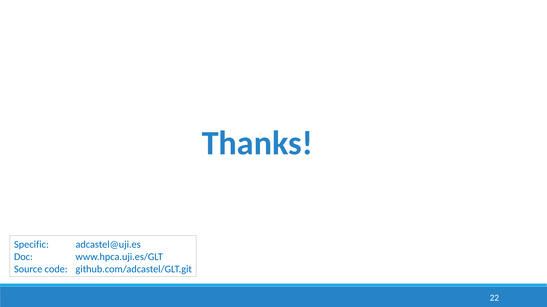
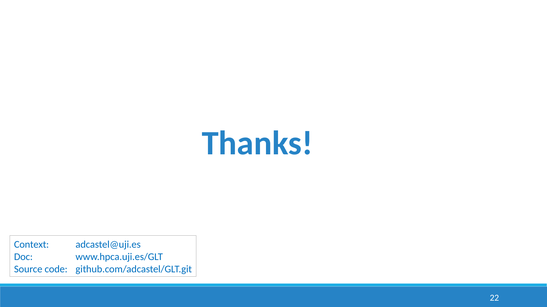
Specific: Specific -> Context
